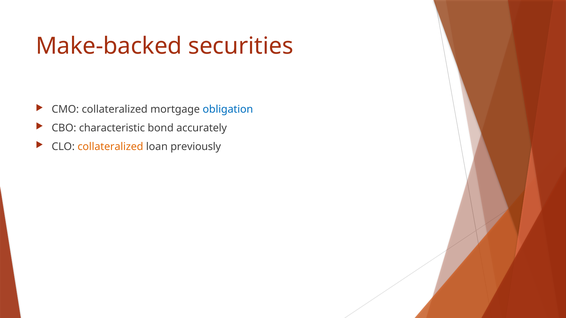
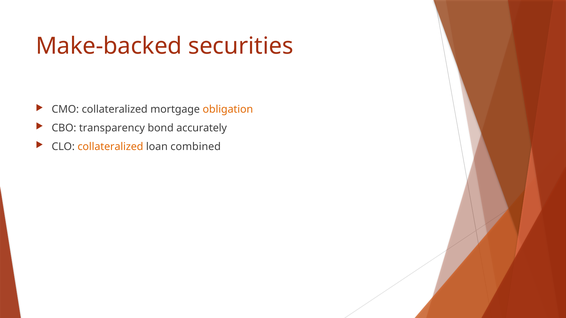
obligation colour: blue -> orange
characteristic: characteristic -> transparency
previously: previously -> combined
